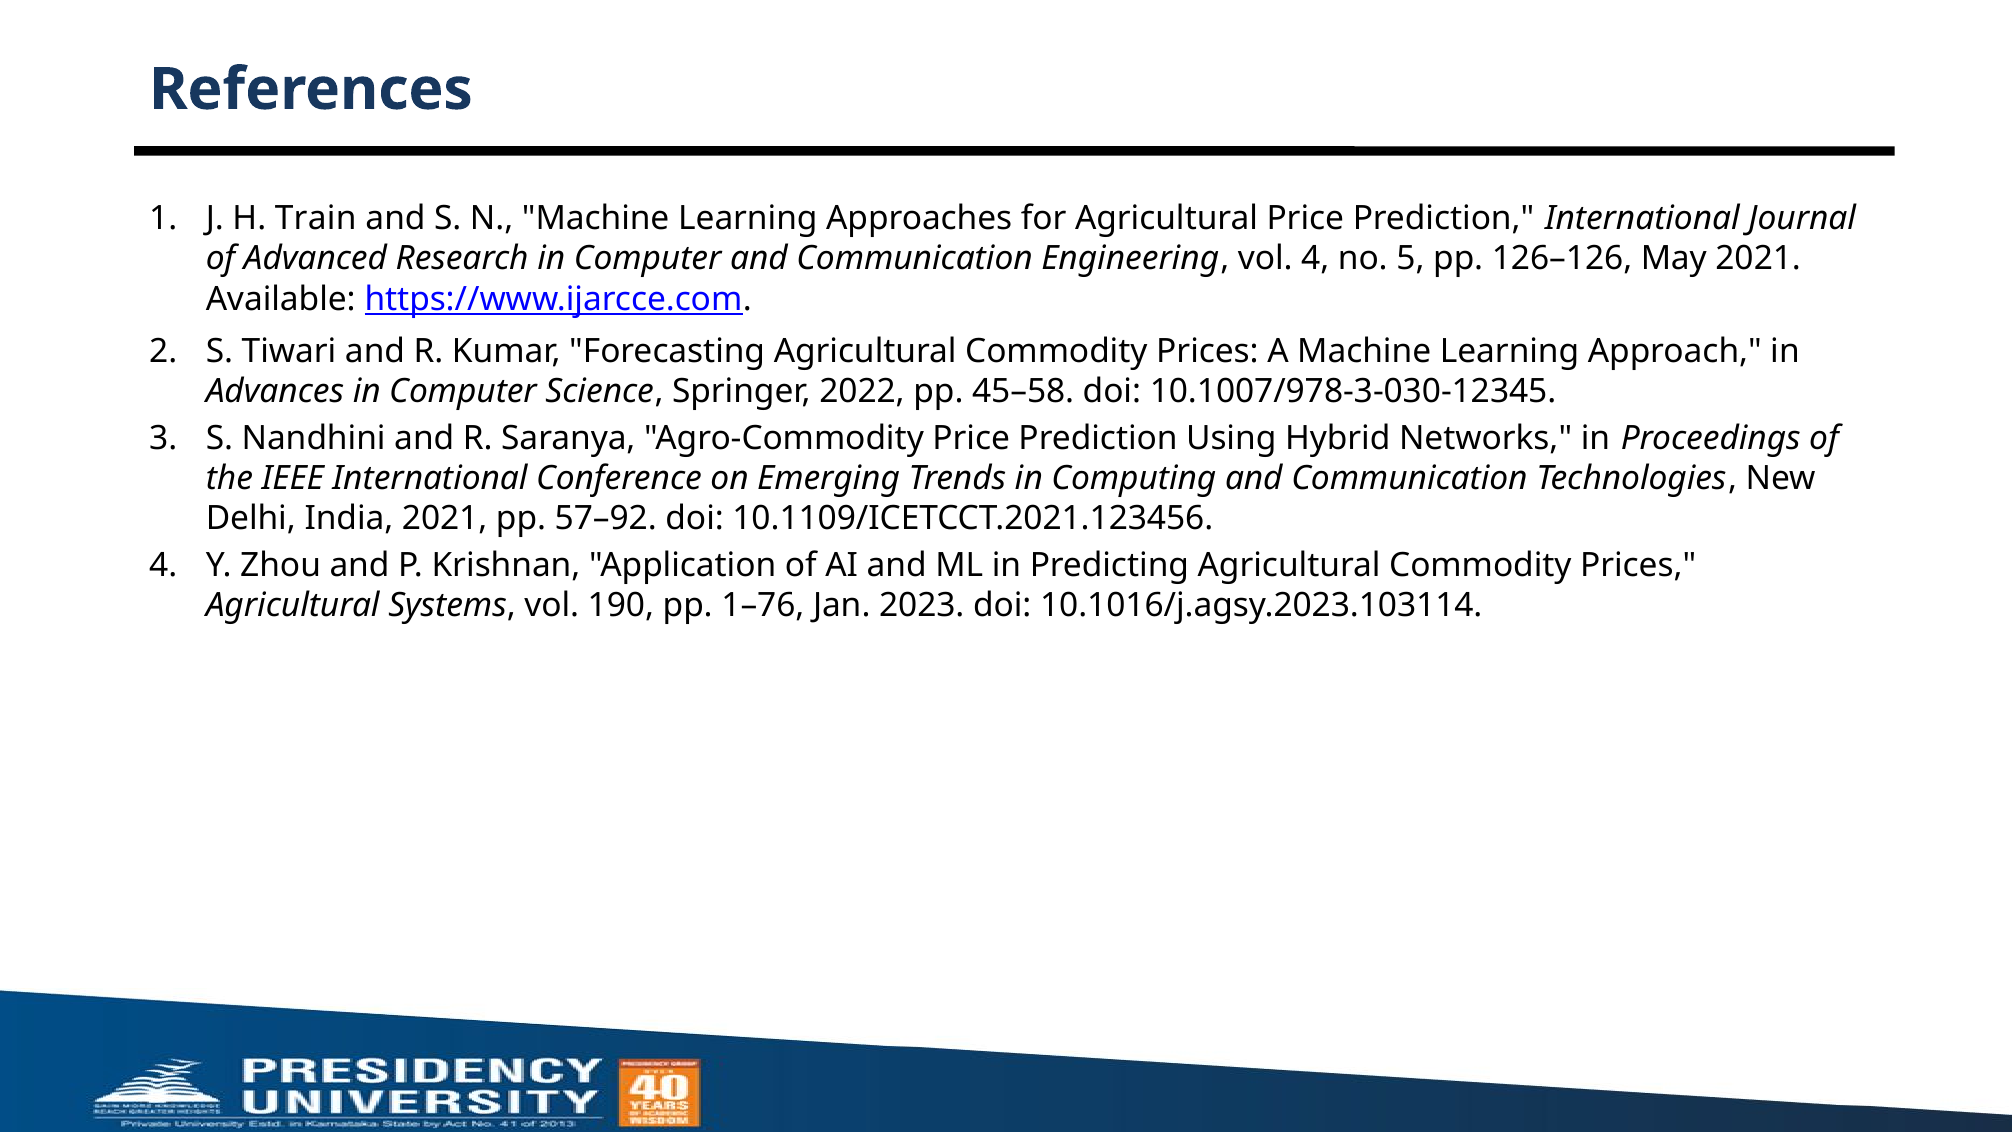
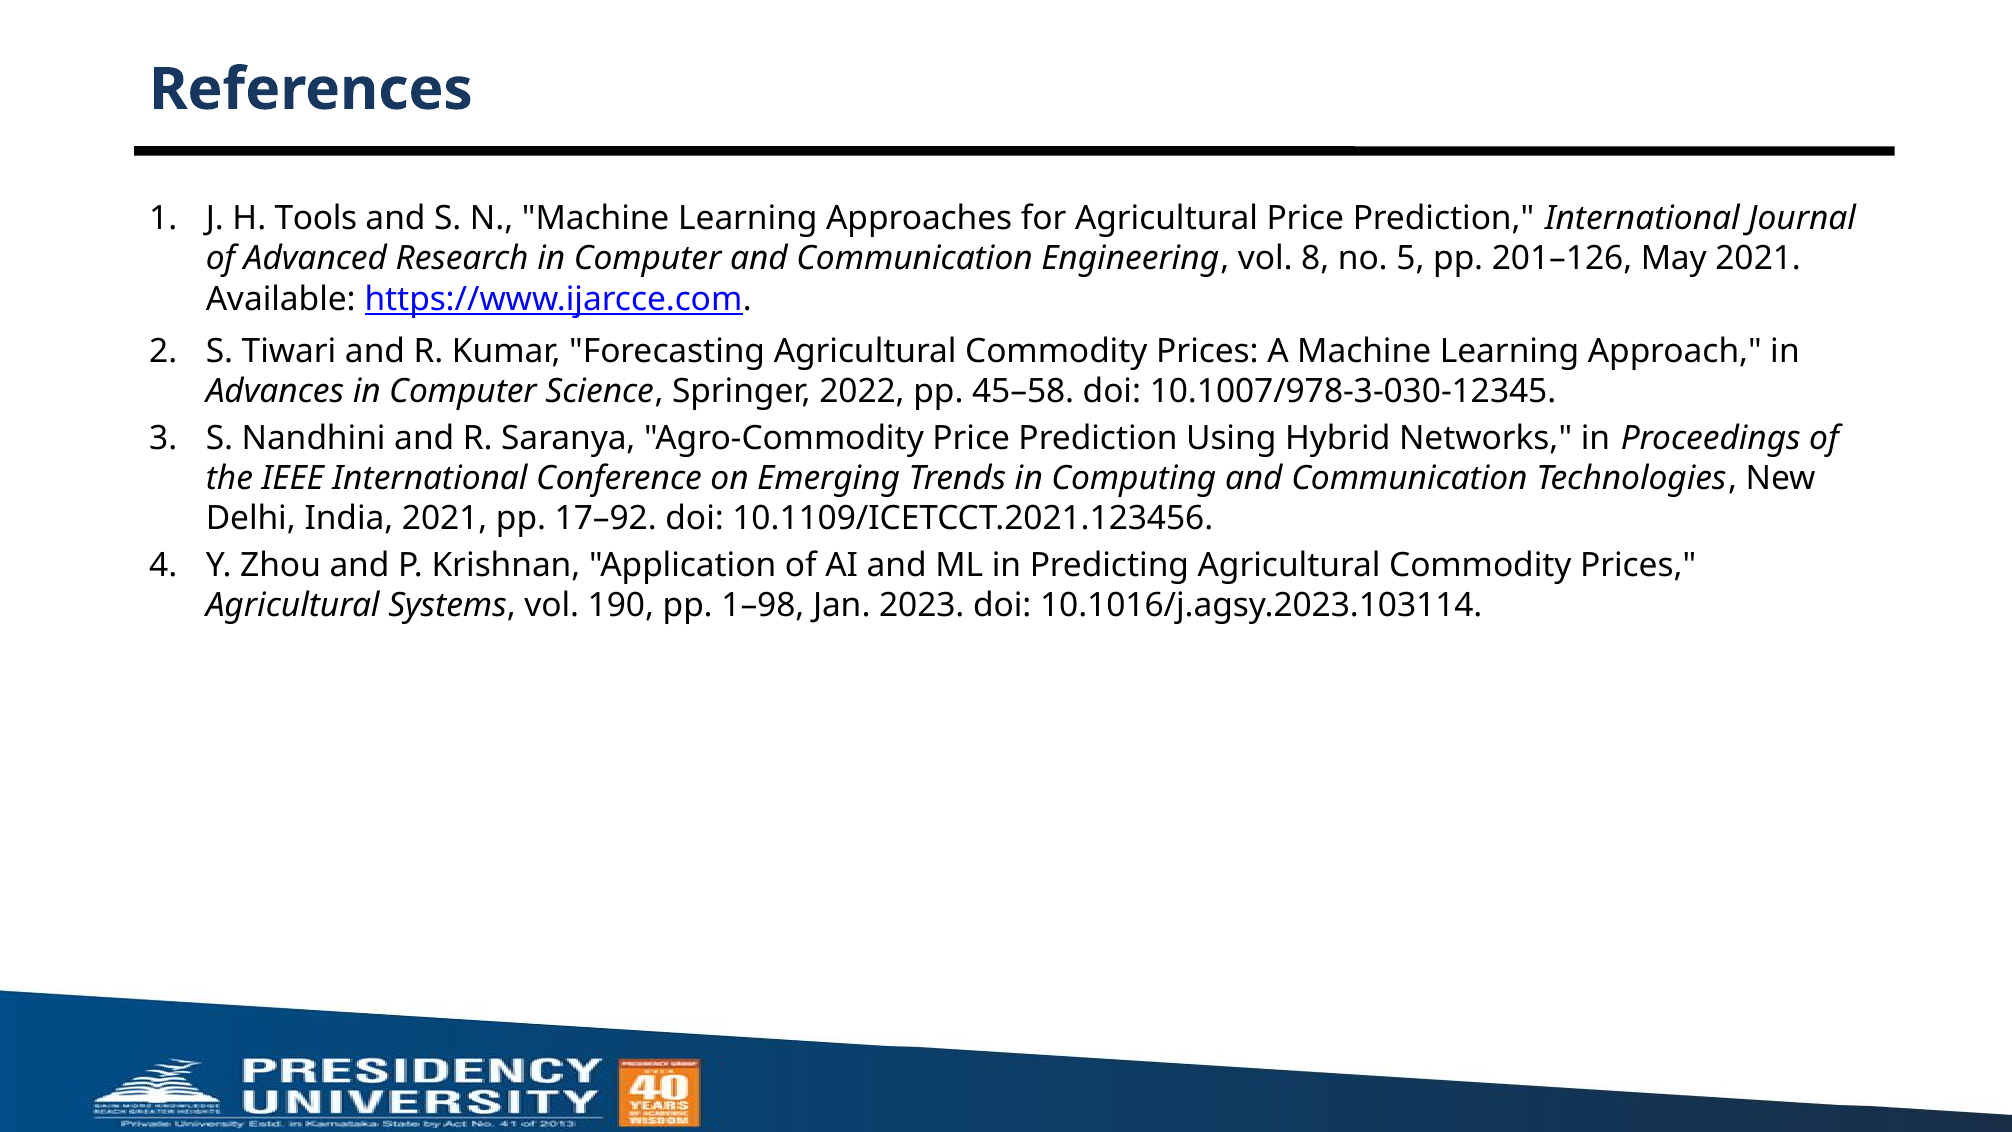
Train: Train -> Tools
vol 4: 4 -> 8
126–126: 126–126 -> 201–126
57–92: 57–92 -> 17–92
1–76: 1–76 -> 1–98
